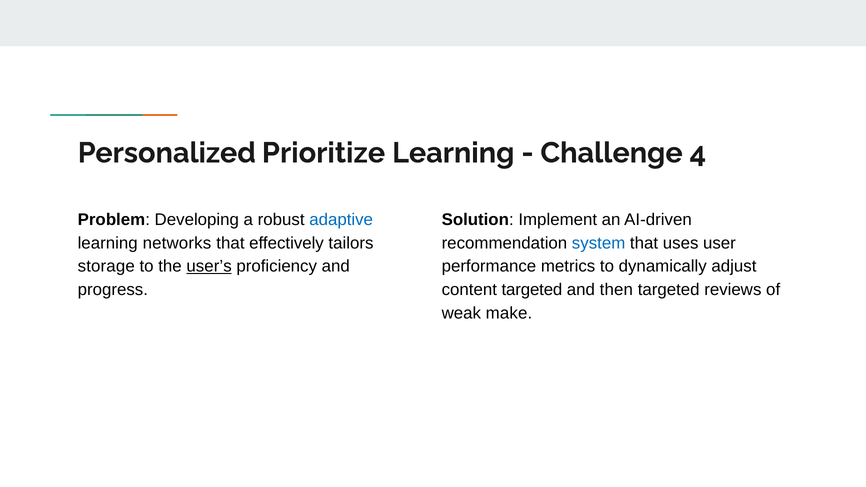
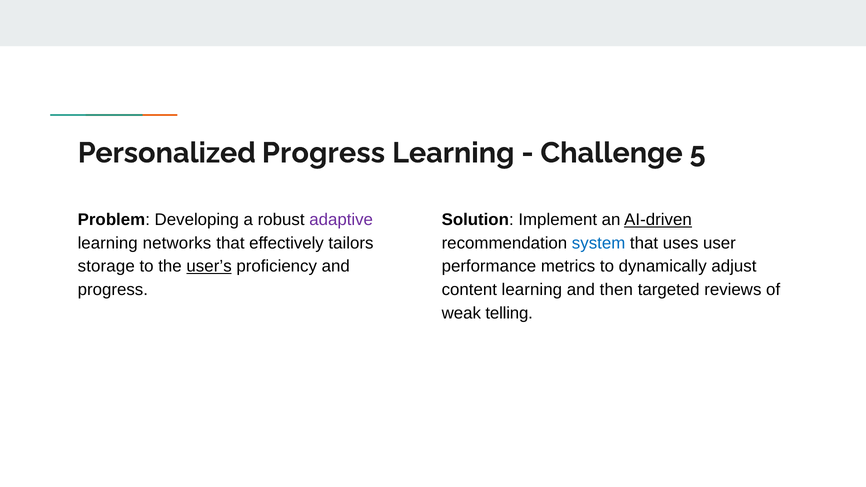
Personalized Prioritize: Prioritize -> Progress
4: 4 -> 5
adaptive colour: blue -> purple
AI-driven underline: none -> present
content targeted: targeted -> learning
make: make -> telling
